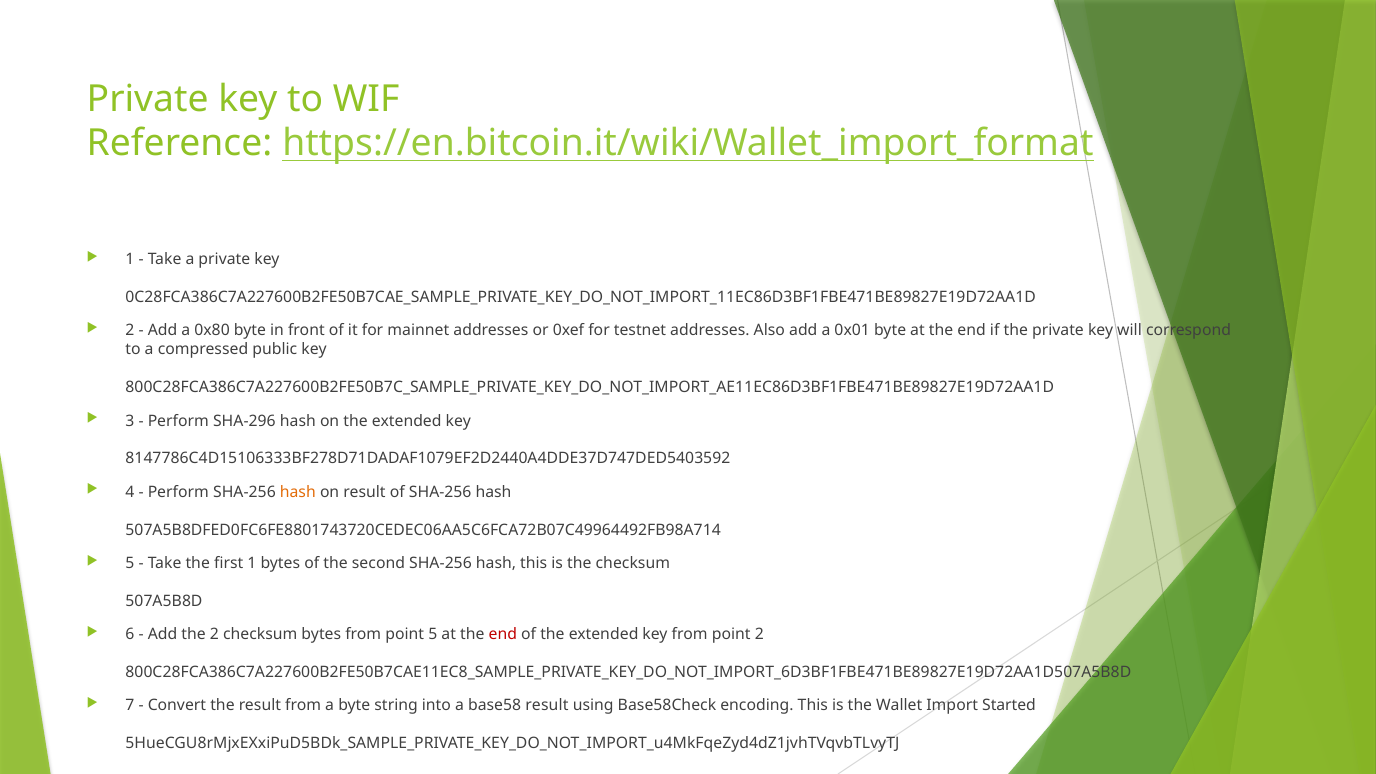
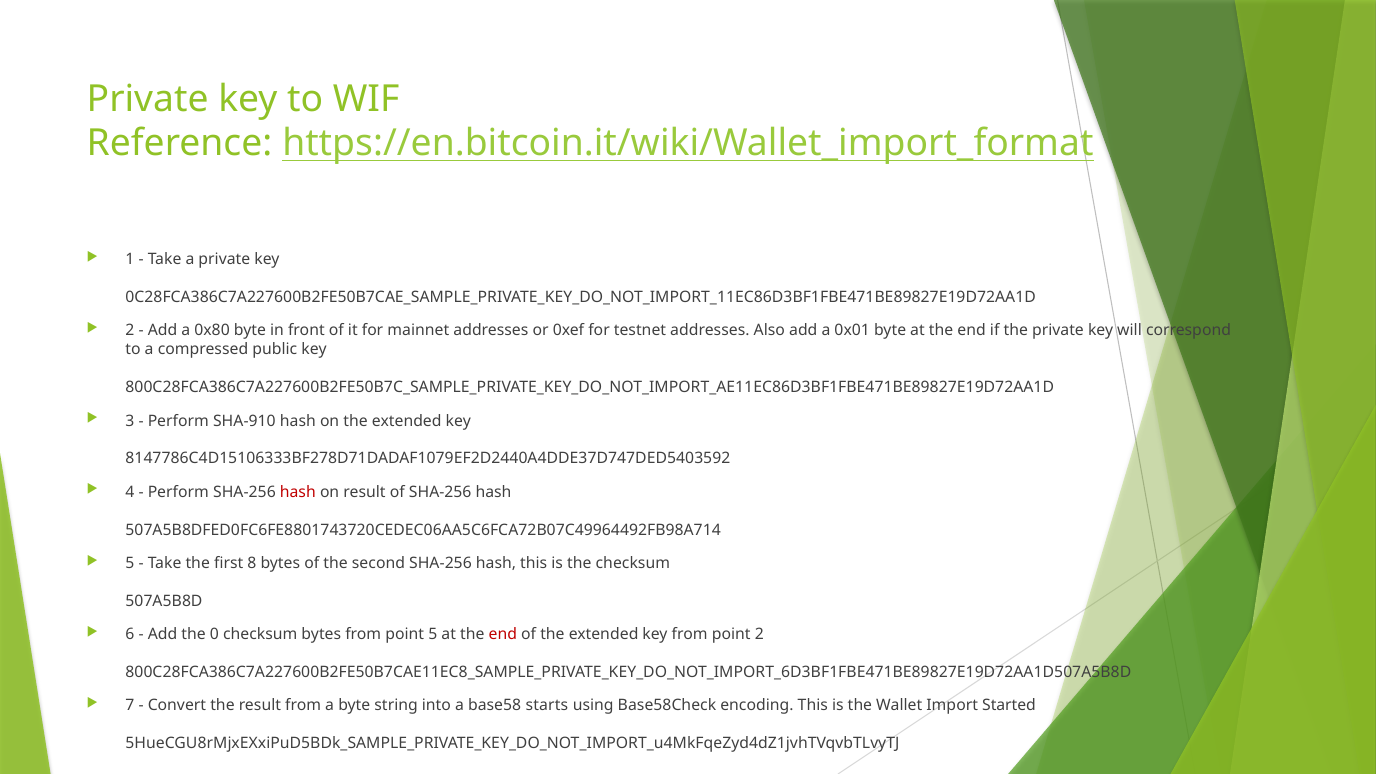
SHA-296: SHA-296 -> SHA-910
hash at (298, 492) colour: orange -> red
first 1: 1 -> 8
the 2: 2 -> 0
base58 result: result -> starts
